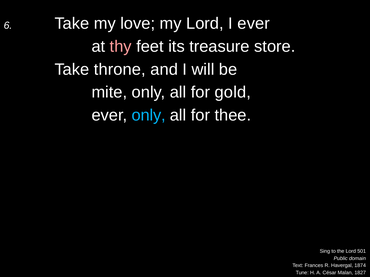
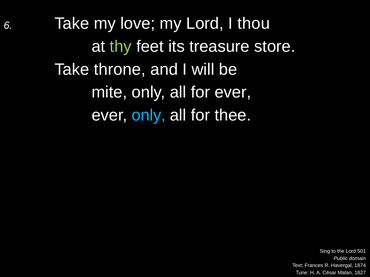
I ever: ever -> thou
thy colour: pink -> light green
for gold: gold -> ever
